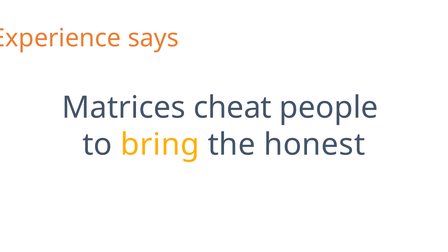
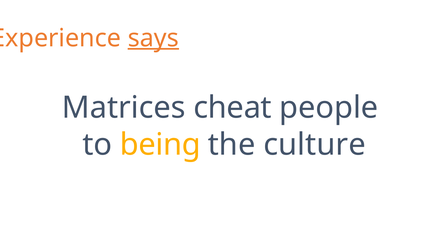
says underline: none -> present
bring: bring -> being
honest: honest -> culture
